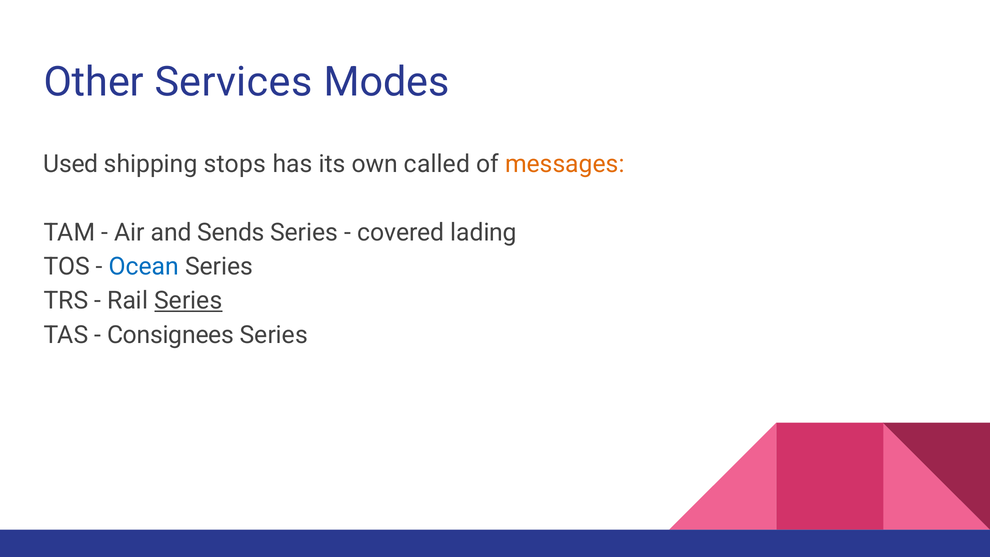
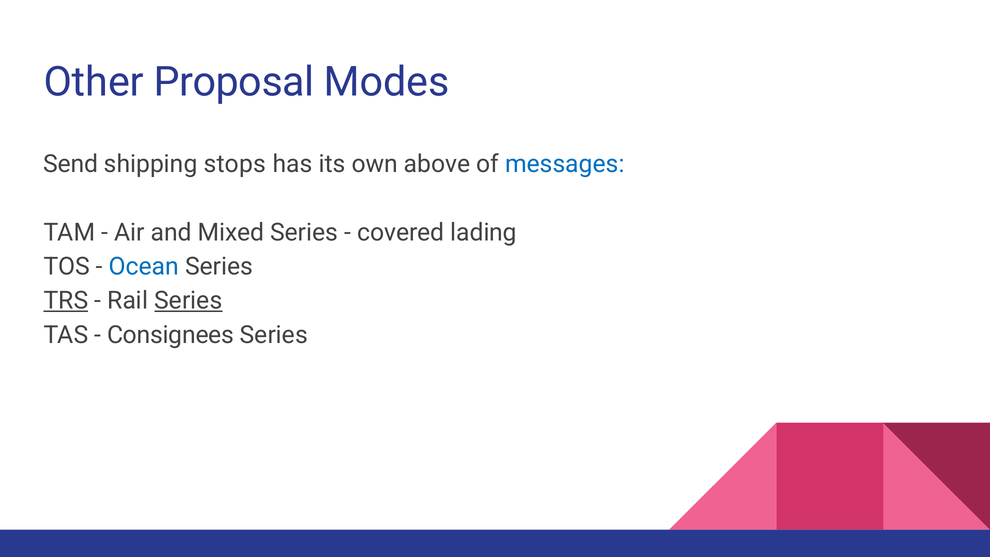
Services: Services -> Proposal
Used: Used -> Send
called: called -> above
messages colour: orange -> blue
Sends: Sends -> Mixed
TRS underline: none -> present
